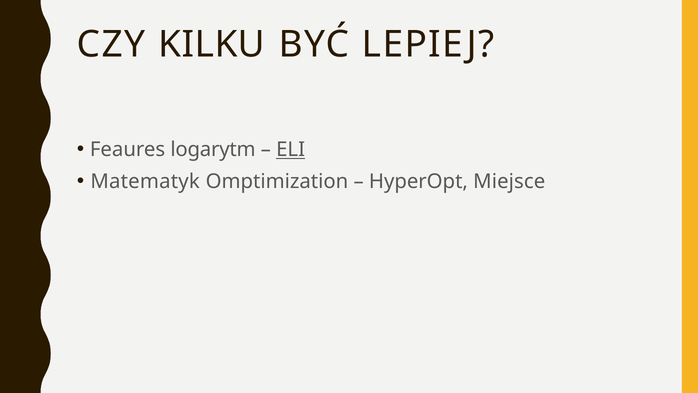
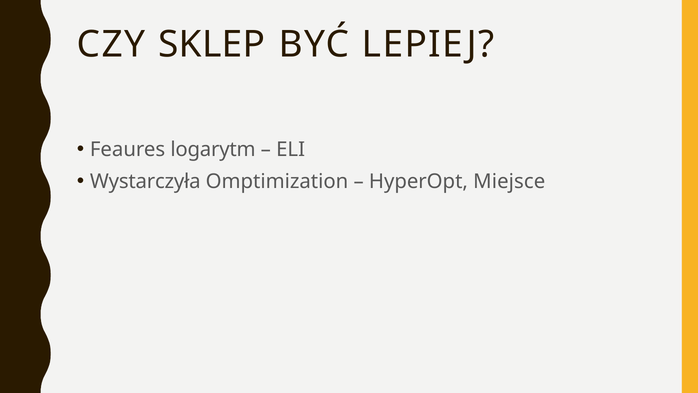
KILKU: KILKU -> SKLEP
ELI underline: present -> none
Matematyk: Matematyk -> Wystarczyła
